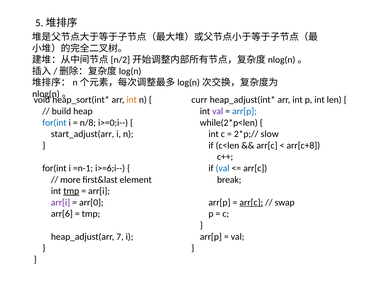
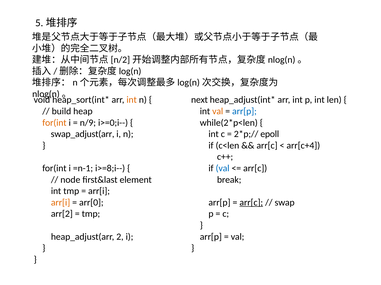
curr: curr -> next
val at (218, 112) colour: purple -> orange
for(int at (54, 123) colour: blue -> orange
n/8: n/8 -> n/9
start_adjust(arr: start_adjust(arr -> swap_adjust(arr
slow: slow -> epoll
arr[c+8: arr[c+8 -> arr[c+4
i>=6;i--: i>=6;i-- -> i>=8;i--
more: more -> node
tmp at (71, 192) underline: present -> none
arr[i at (61, 203) colour: purple -> orange
arr[6: arr[6 -> arr[2
7: 7 -> 2
